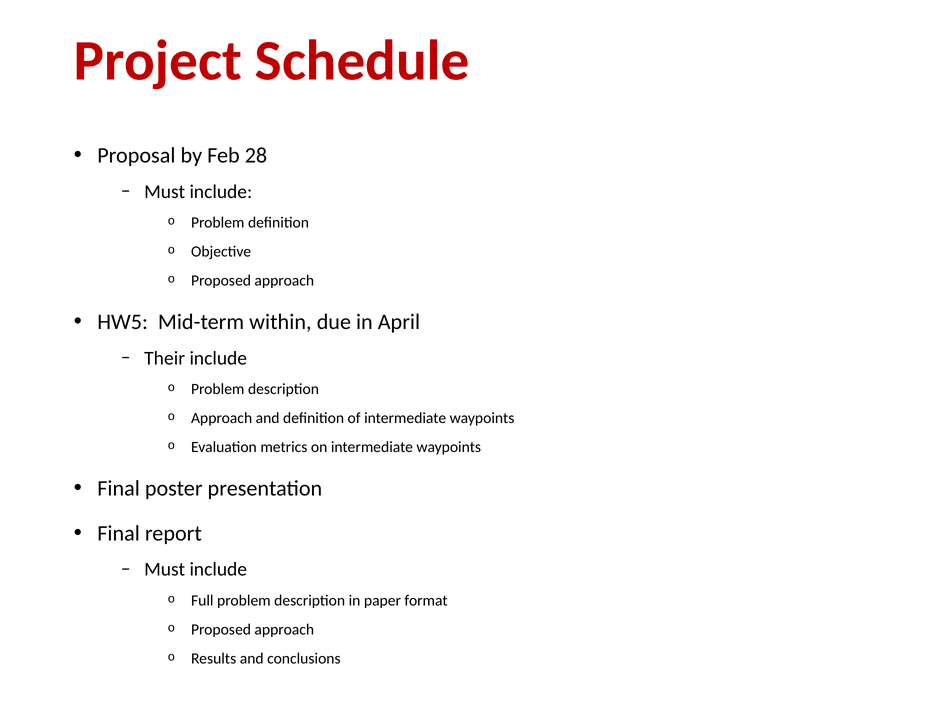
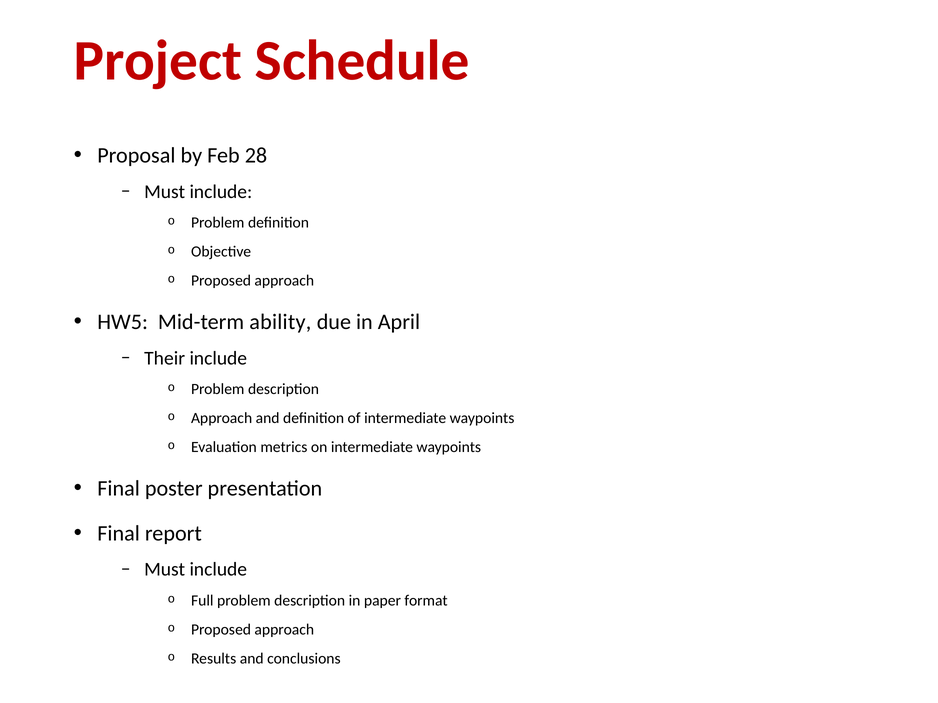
within: within -> ability
